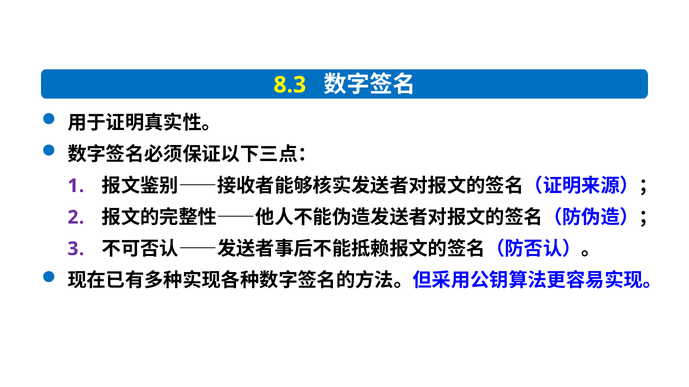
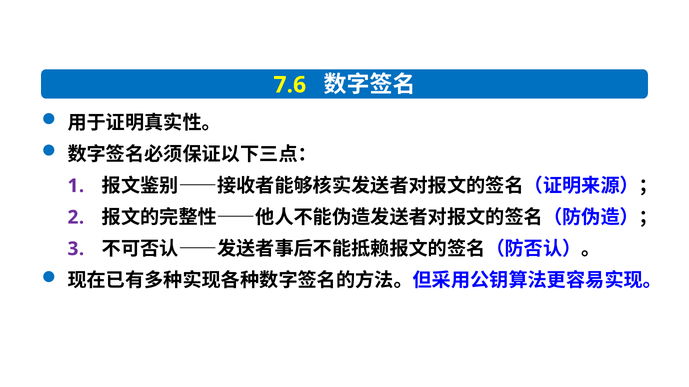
8.3: 8.3 -> 7.6
